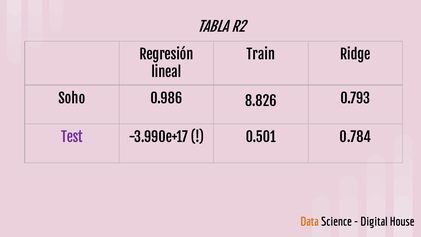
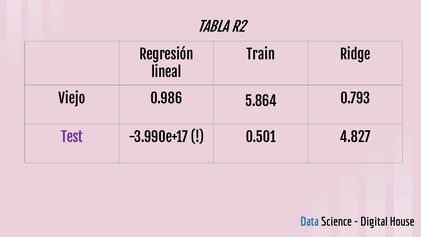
Soho: Soho -> Viejo
8.826: 8.826 -> 5.864
0.784: 0.784 -> 4.827
Data colour: orange -> blue
